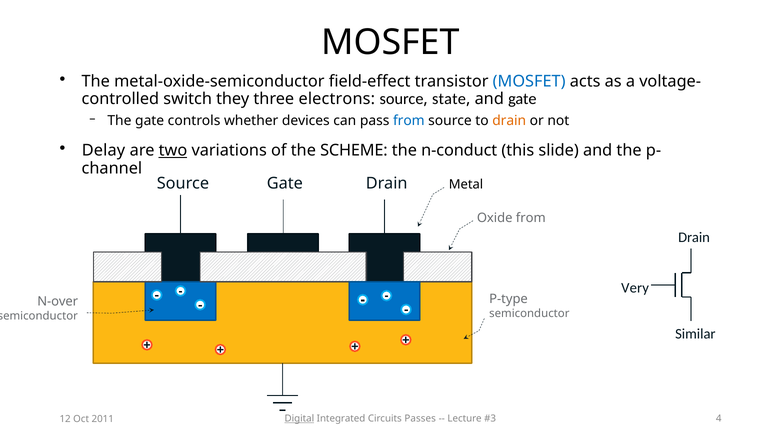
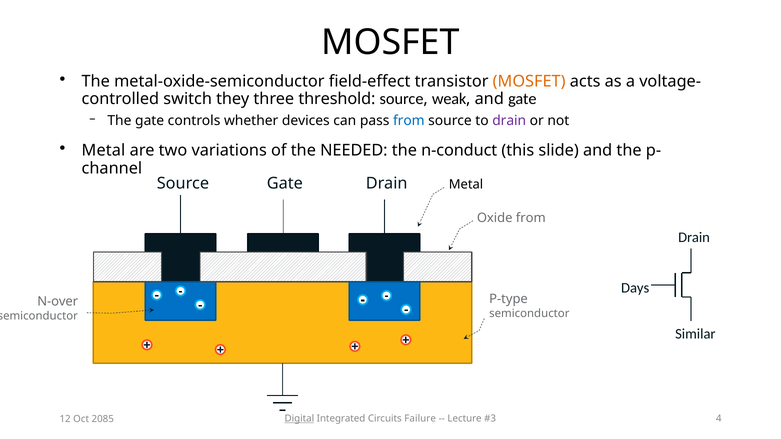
MOSFET at (529, 82) colour: blue -> orange
electrons: electrons -> threshold
state: state -> weak
drain at (509, 121) colour: orange -> purple
Delay at (103, 151): Delay -> Metal
two underline: present -> none
SCHEME: SCHEME -> NEEDED
Very: Very -> Days
Passes: Passes -> Failure
2011: 2011 -> 2085
